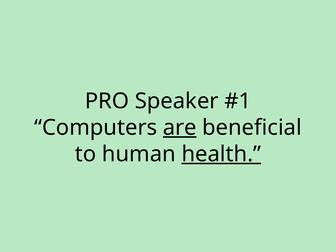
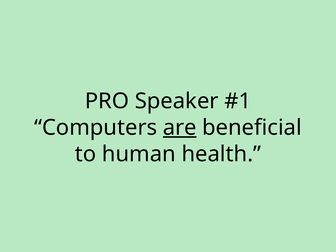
health underline: present -> none
